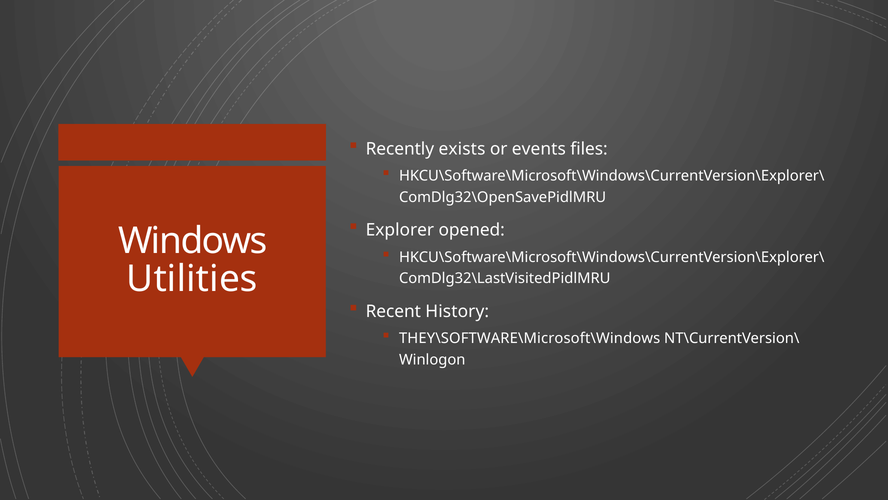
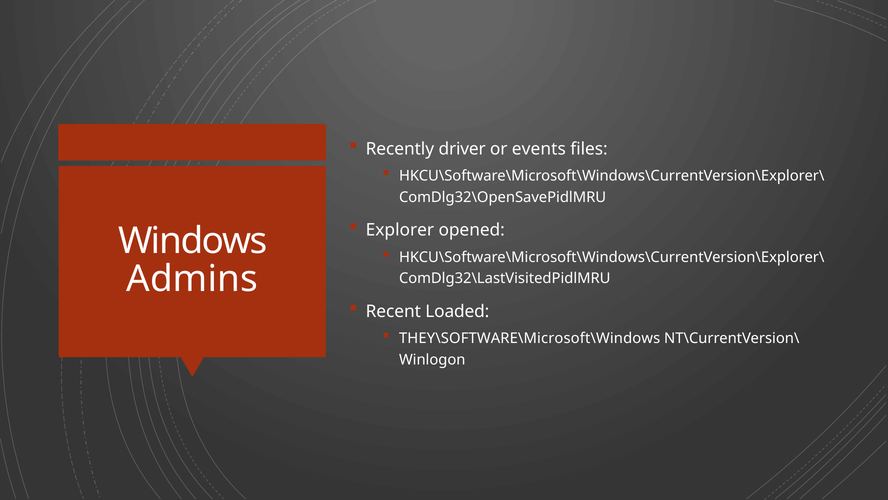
exists: exists -> driver
Utilities: Utilities -> Admins
History: History -> Loaded
